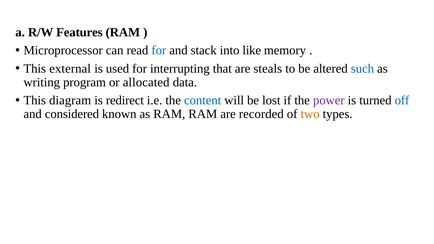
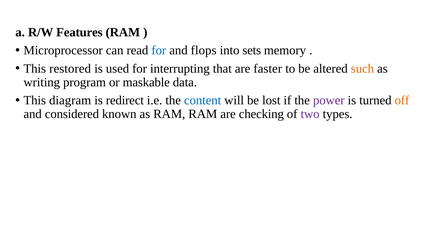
stack: stack -> flops
like: like -> sets
external: external -> restored
steals: steals -> faster
such colour: blue -> orange
allocated: allocated -> maskable
off colour: blue -> orange
recorded: recorded -> checking
two colour: orange -> purple
